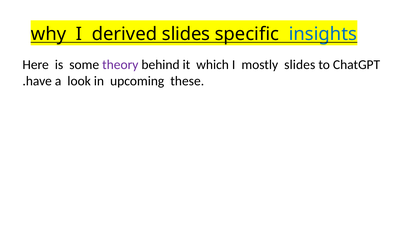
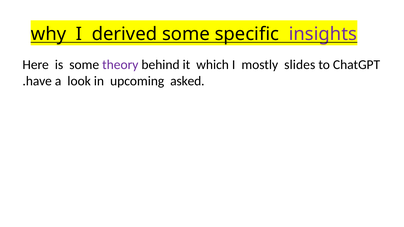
derived slides: slides -> some
insights colour: blue -> purple
these: these -> asked
